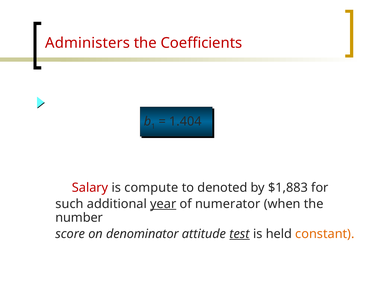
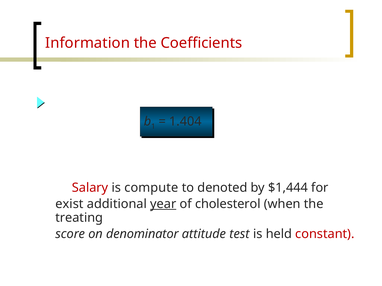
Administers: Administers -> Information
$1,883: $1,883 -> $1,444
such: such -> exist
numerator: numerator -> cholesterol
number: number -> treating
test underline: present -> none
constant colour: orange -> red
